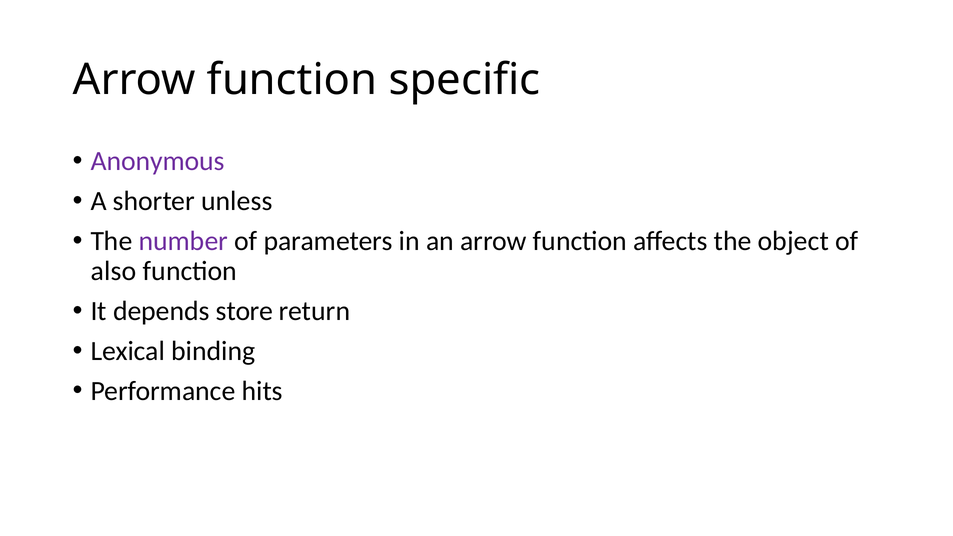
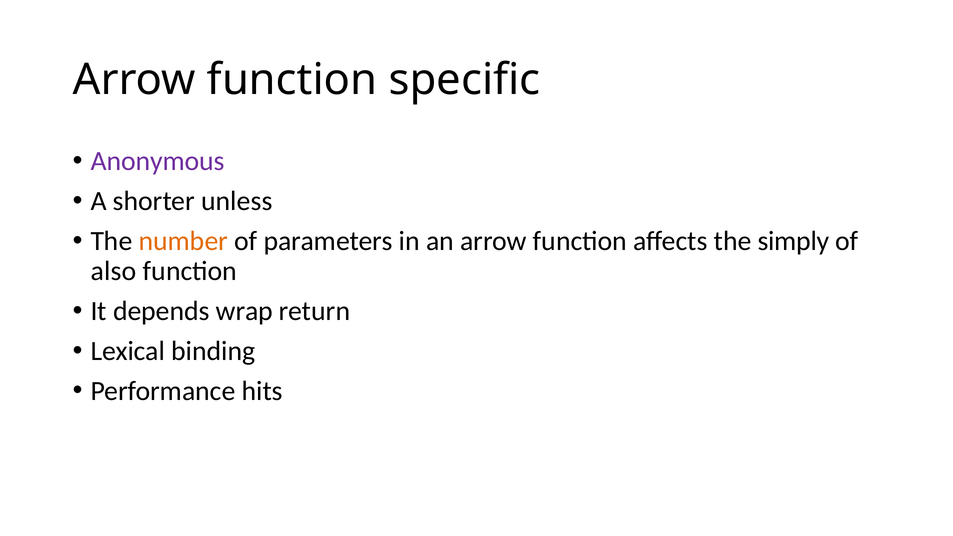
number colour: purple -> orange
object: object -> simply
store: store -> wrap
